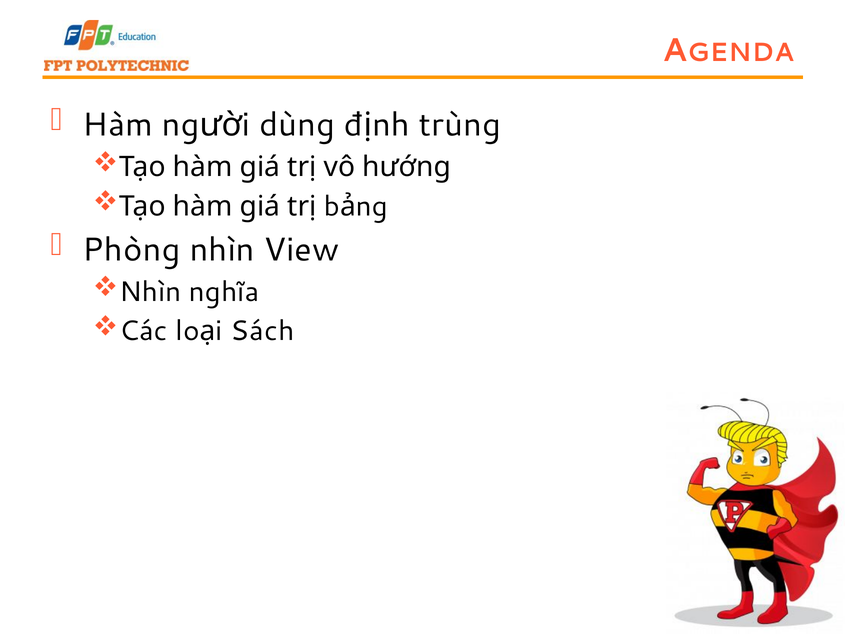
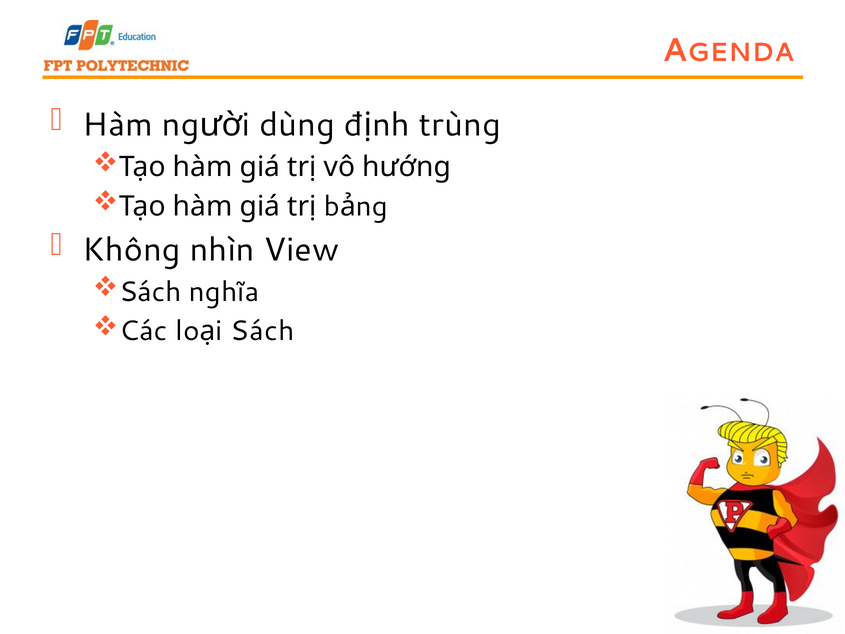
Phòng: Phòng -> Không
Nhìn at (150, 292): Nhìn -> Sách
